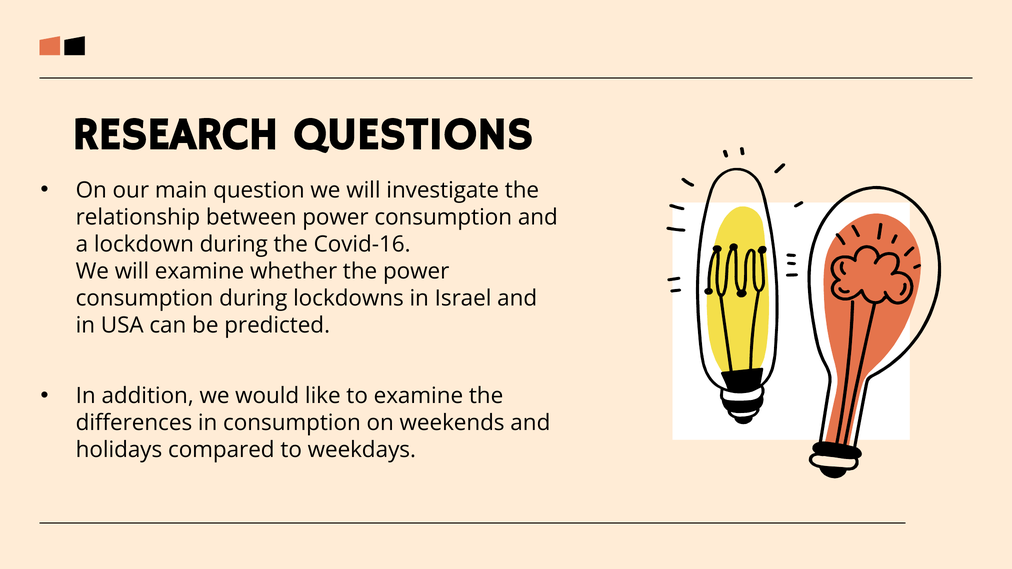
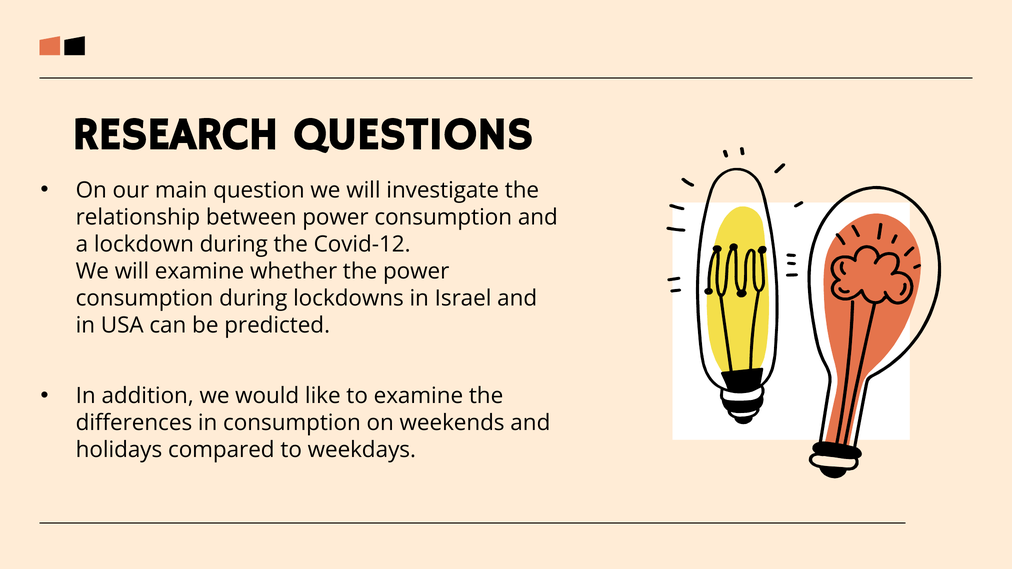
Covid-16: Covid-16 -> Covid-12
